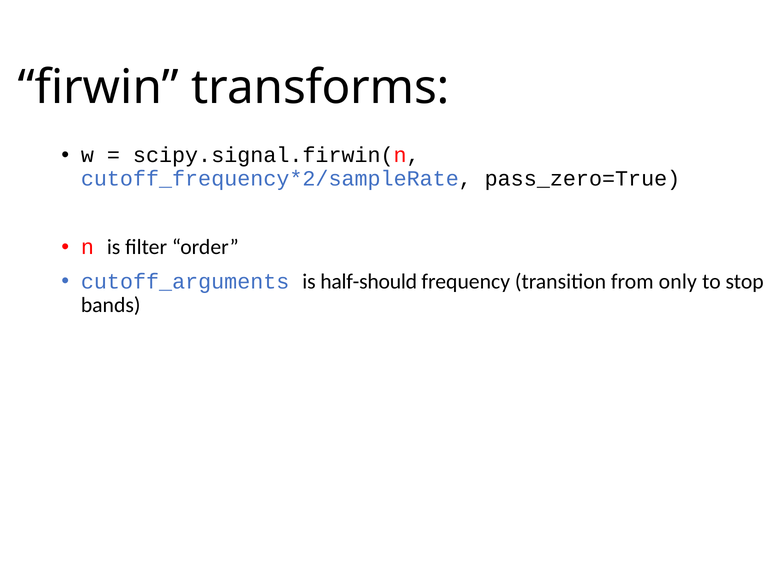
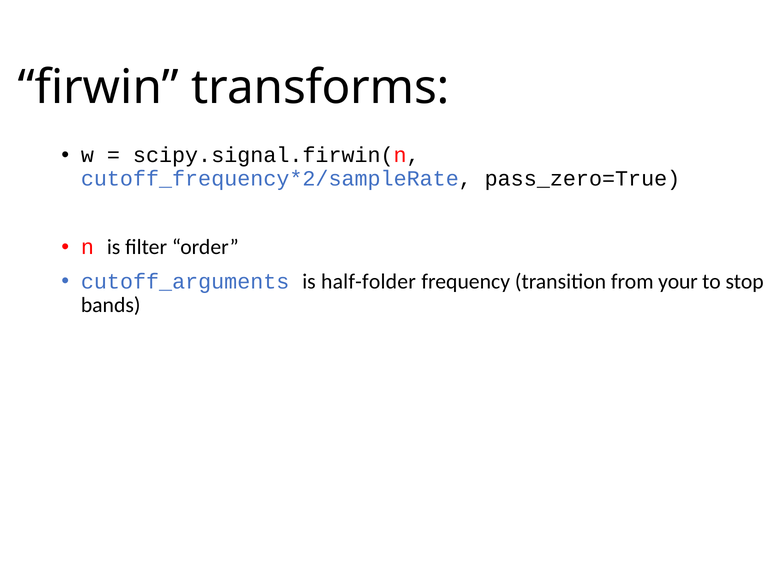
half-should: half-should -> half-folder
only: only -> your
